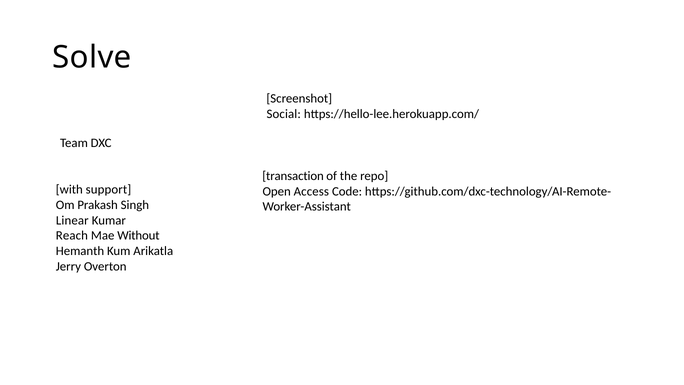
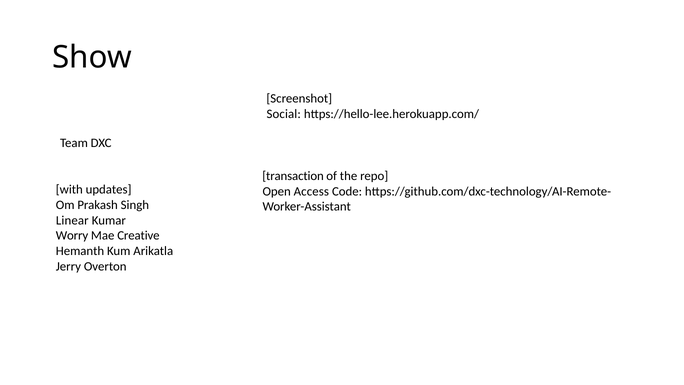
Solve: Solve -> Show
support: support -> updates
Reach: Reach -> Worry
Without: Without -> Creative
